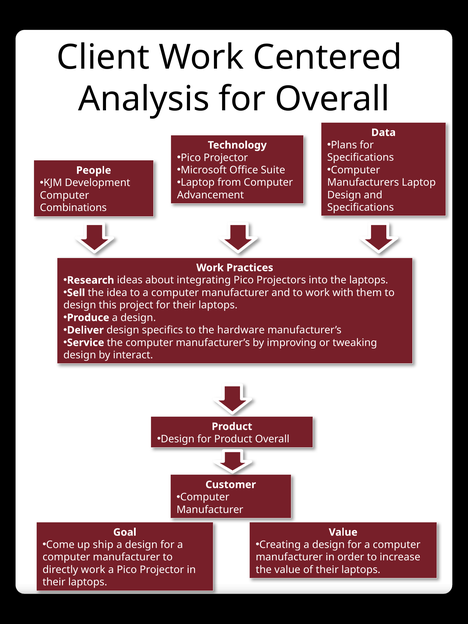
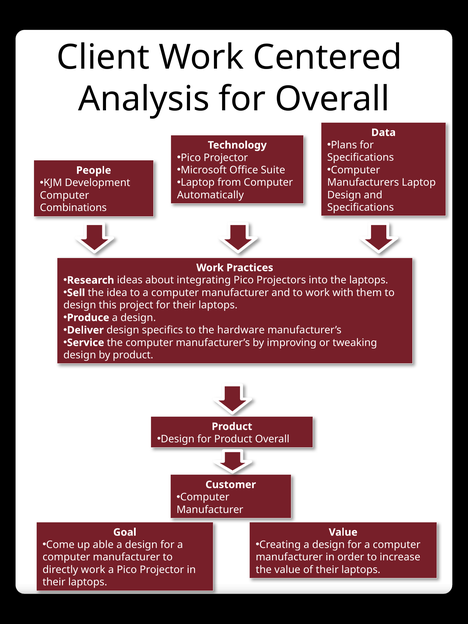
Advancement: Advancement -> Automatically
by interact: interact -> product
ship: ship -> able
